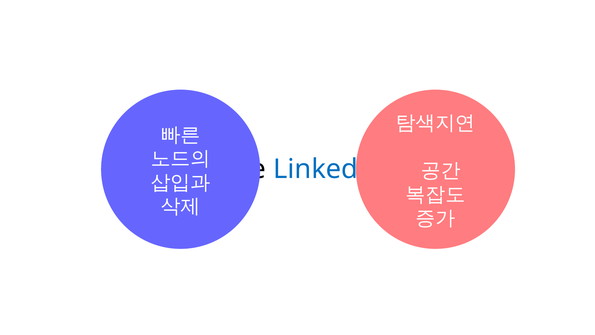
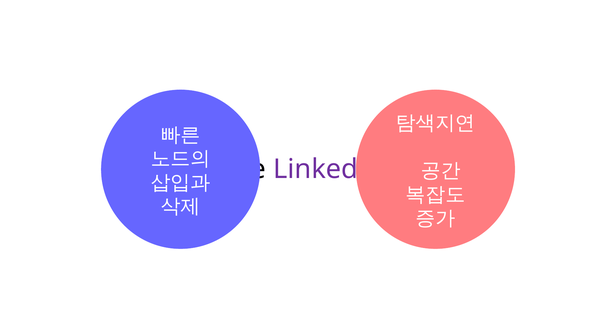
Linked colour: blue -> purple
